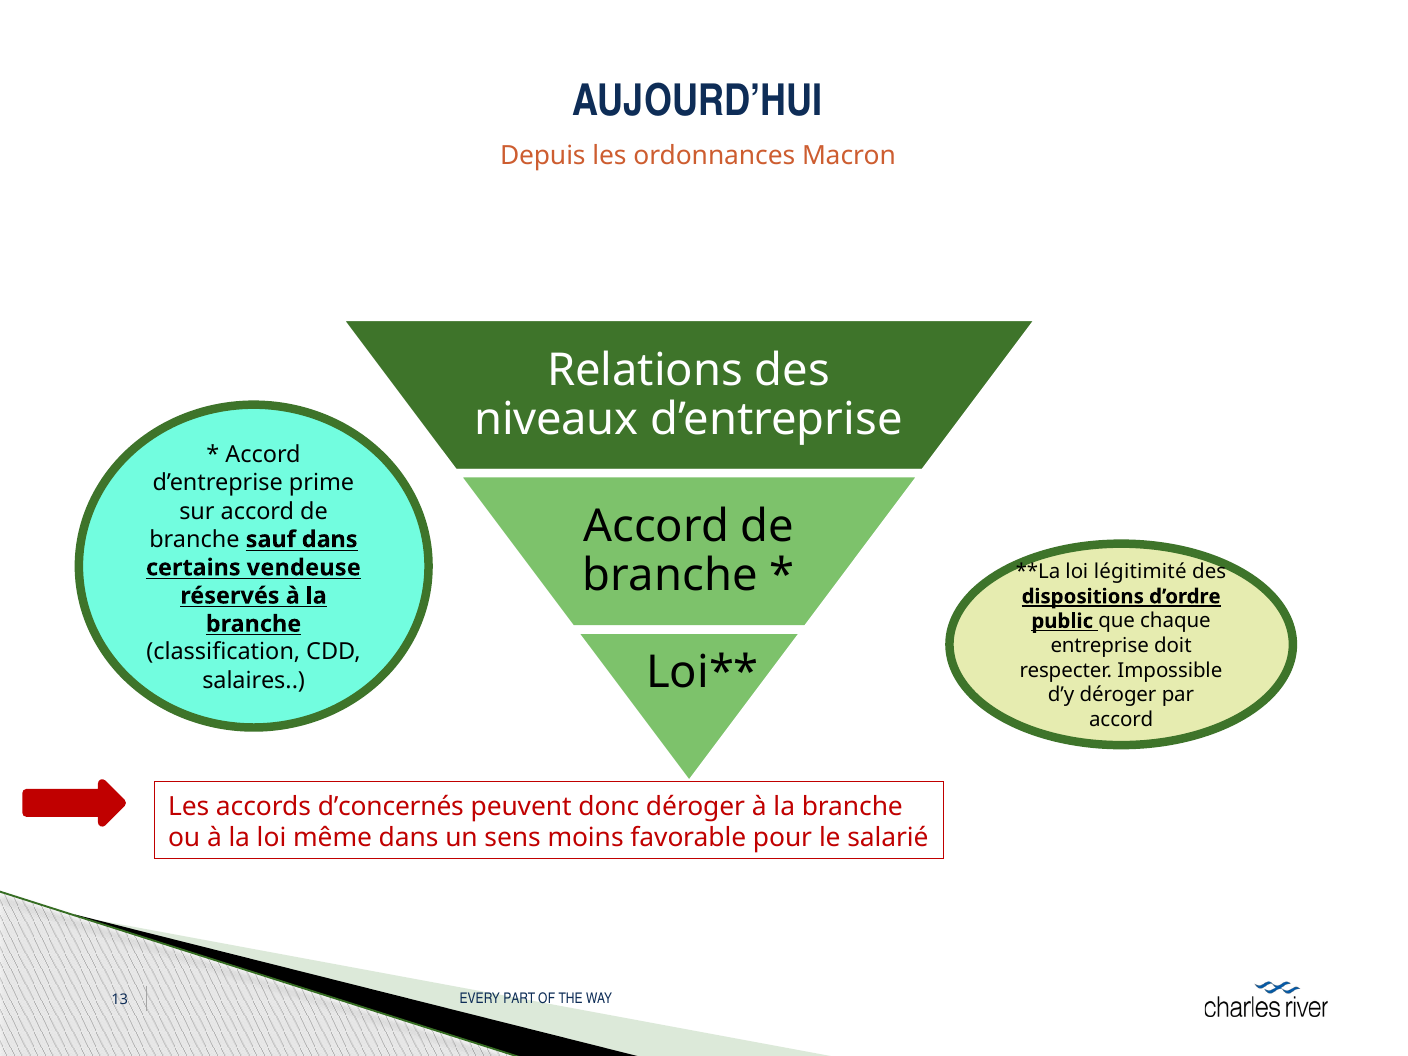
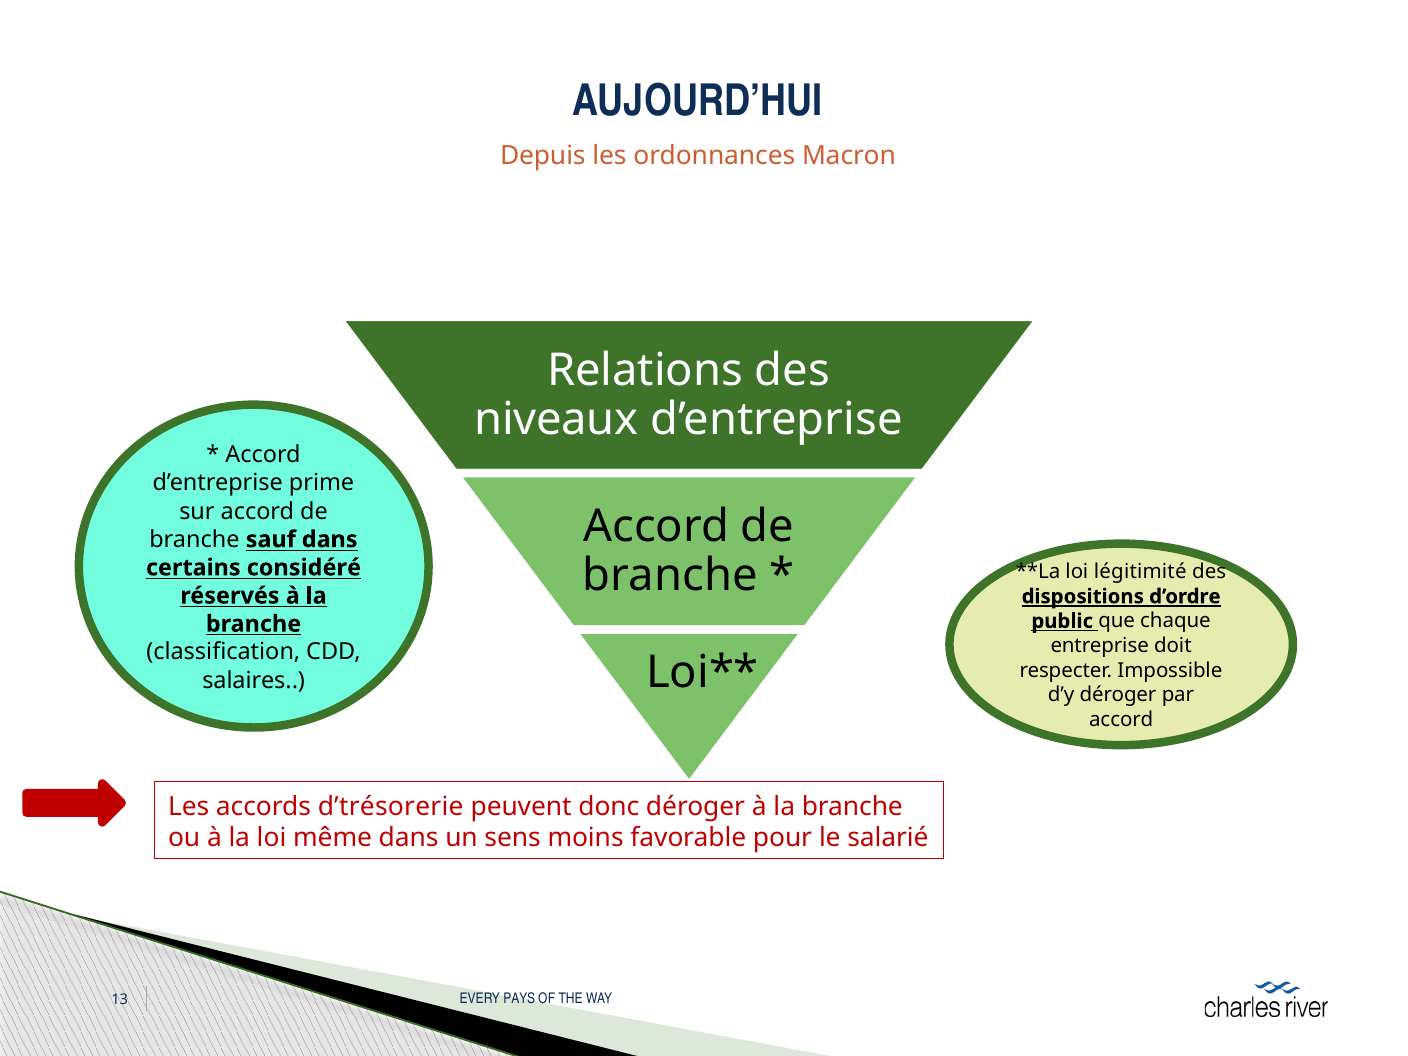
vendeuse: vendeuse -> considéré
d’concernés: d’concernés -> d’trésorerie
PART: PART -> PAYS
